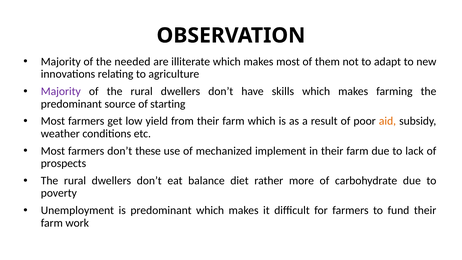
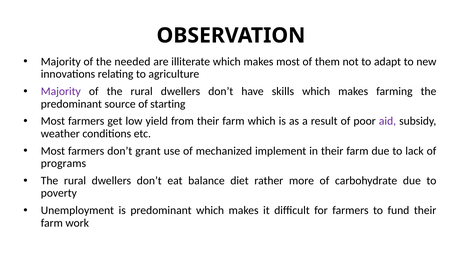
aid colour: orange -> purple
these: these -> grant
prospects: prospects -> programs
